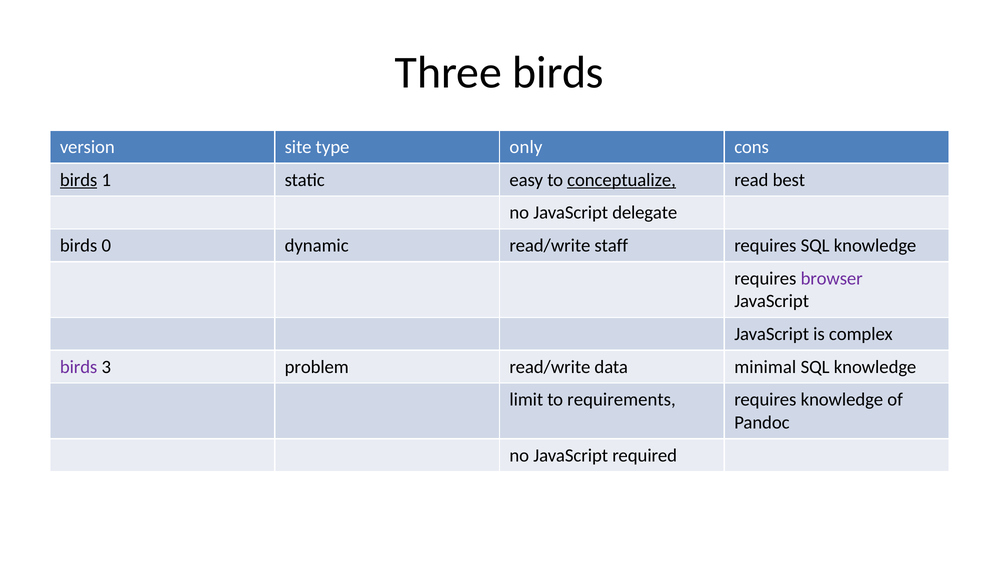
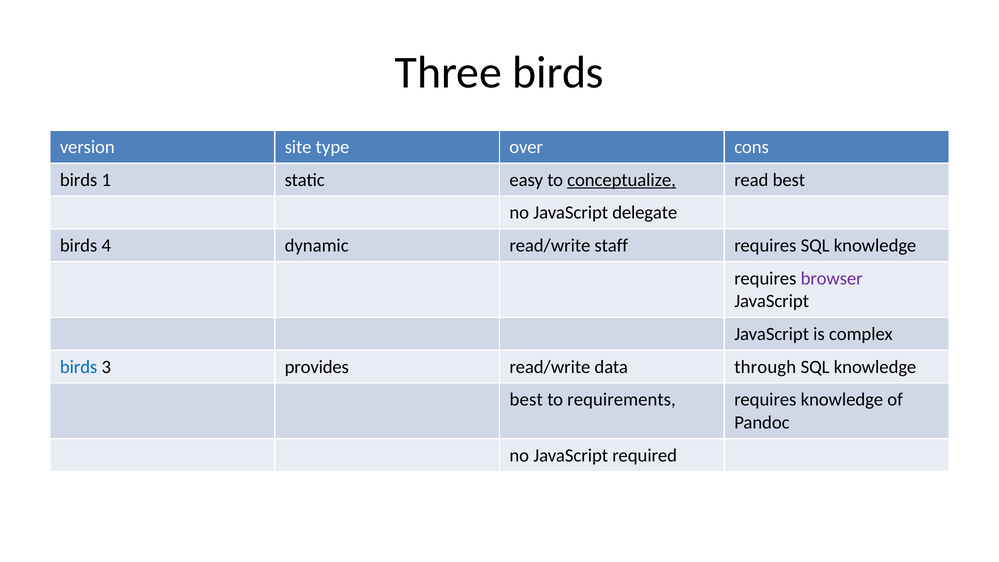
only: only -> over
birds at (79, 180) underline: present -> none
0: 0 -> 4
birds at (79, 367) colour: purple -> blue
problem: problem -> provides
minimal: minimal -> through
limit at (526, 400): limit -> best
